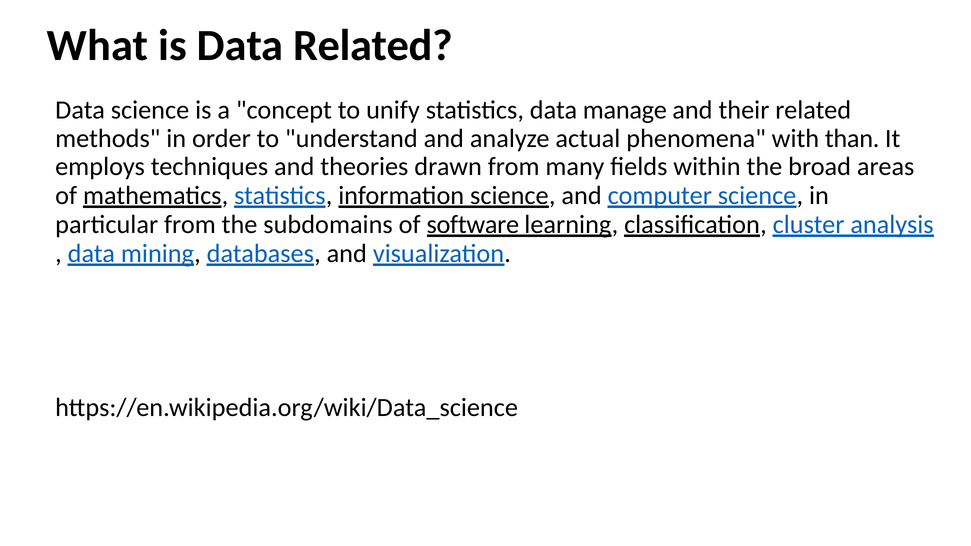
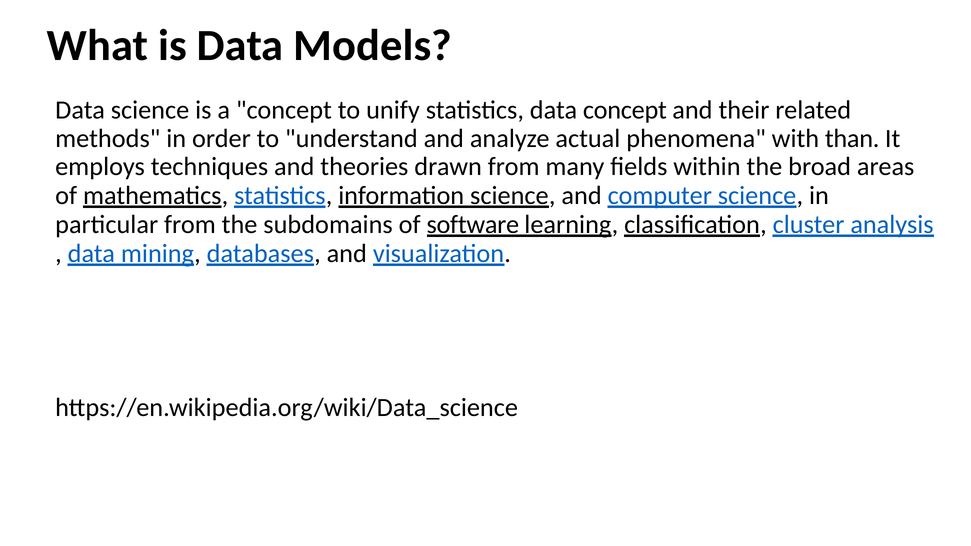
Data Related: Related -> Models
data manage: manage -> concept
